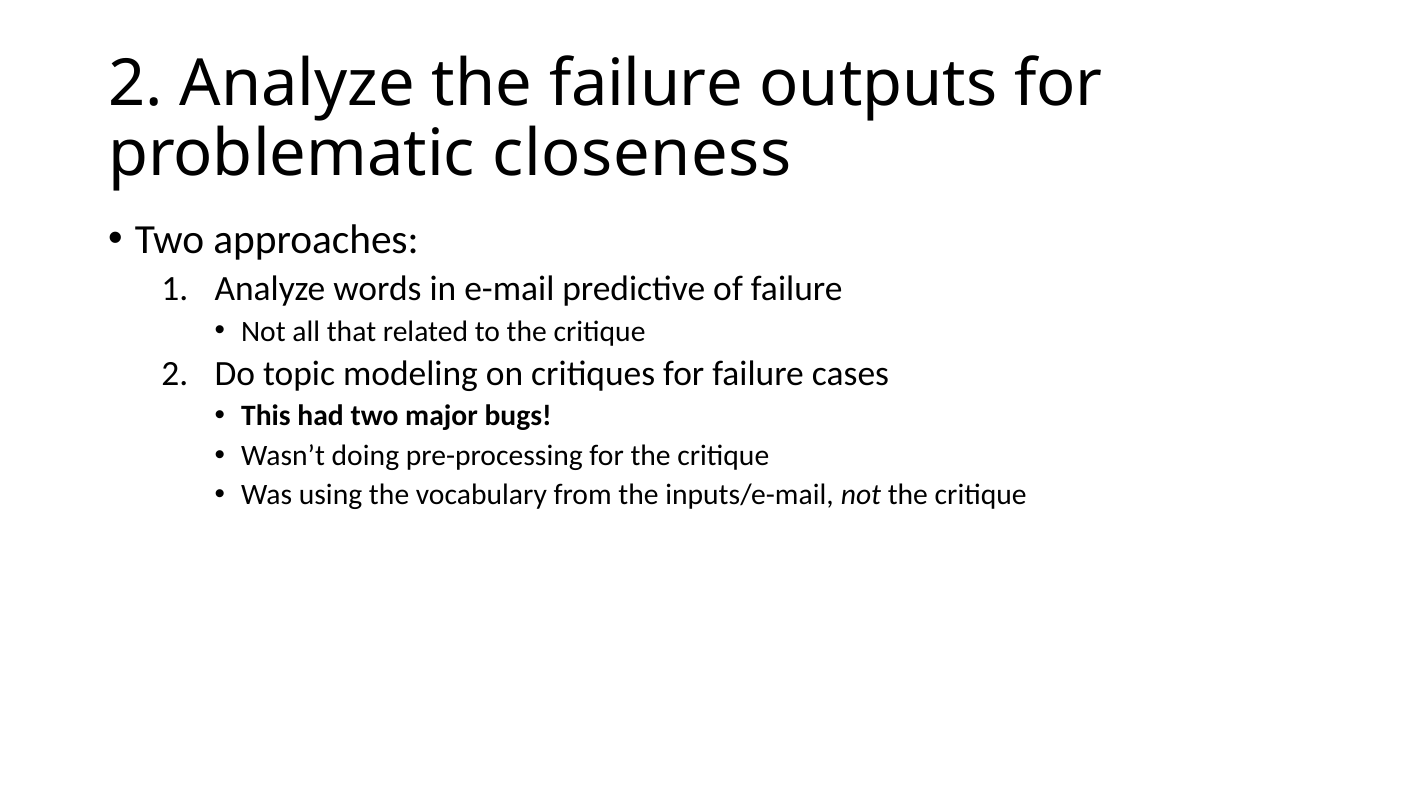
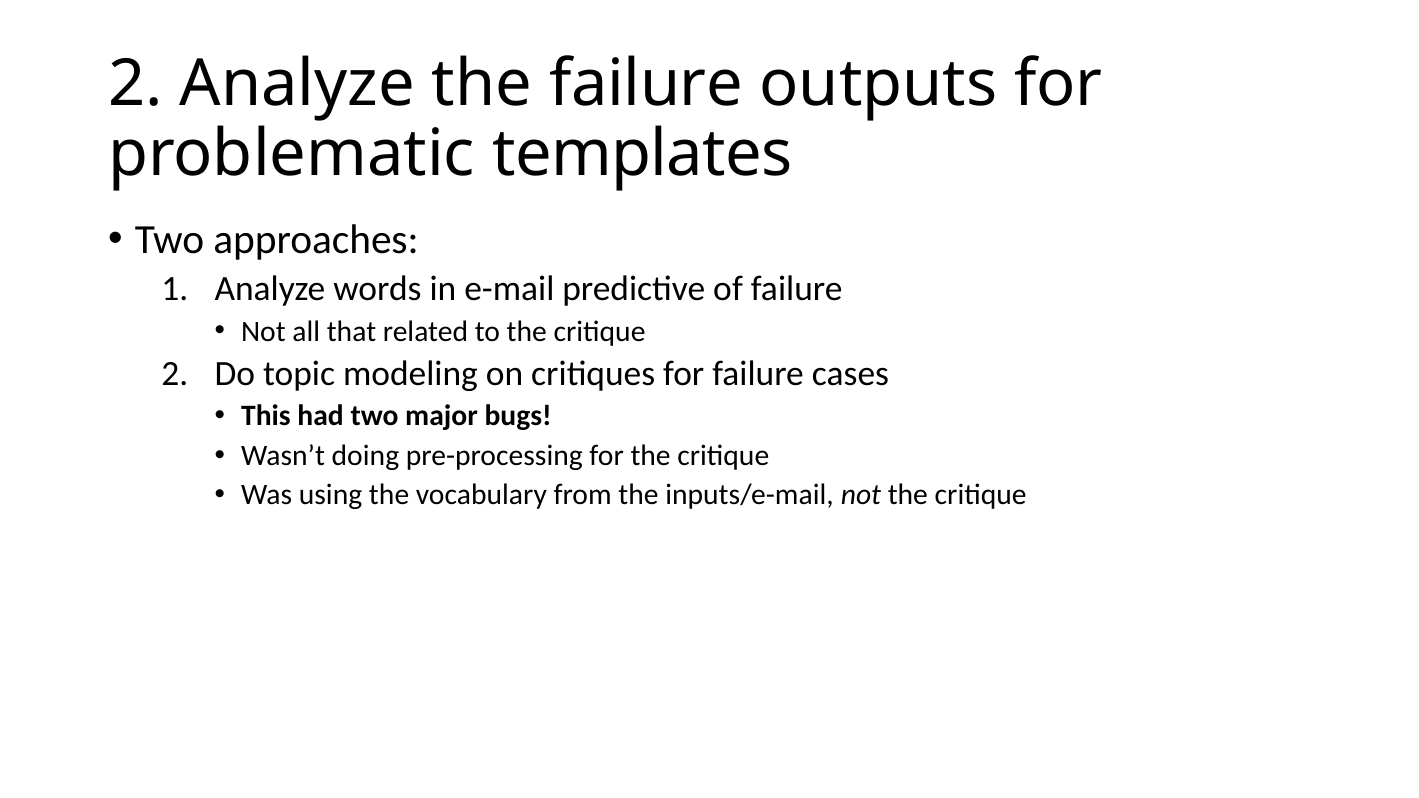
closeness: closeness -> templates
